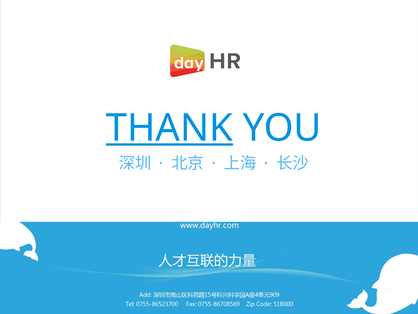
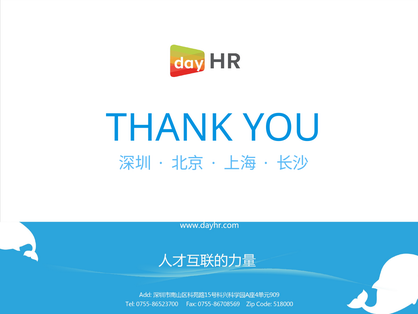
THANK underline: present -> none
